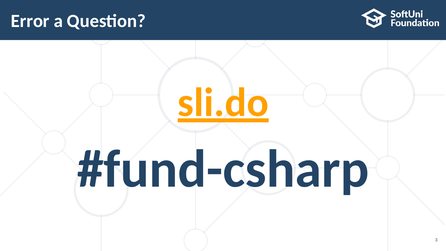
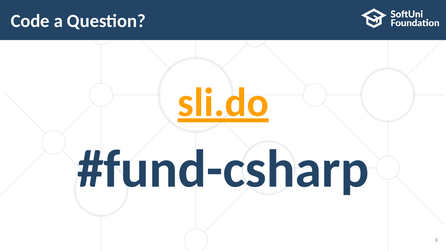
Error: Error -> Code
